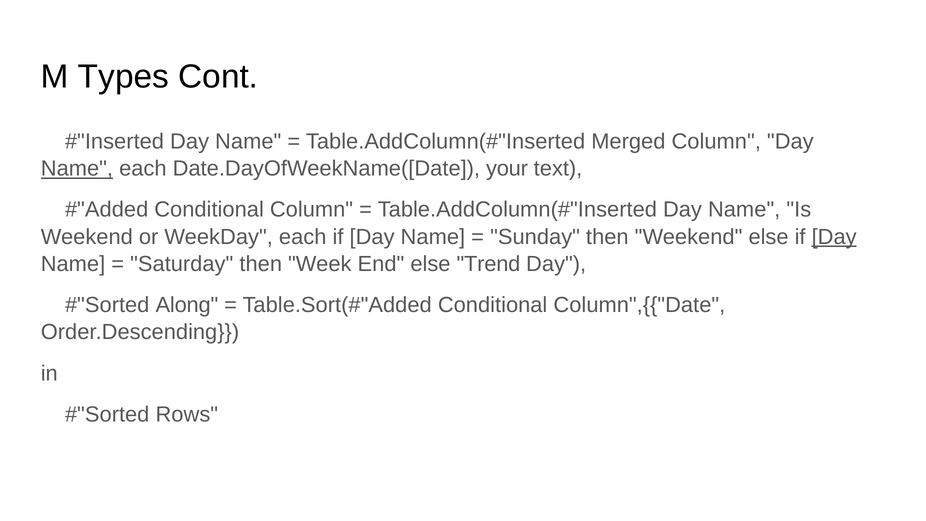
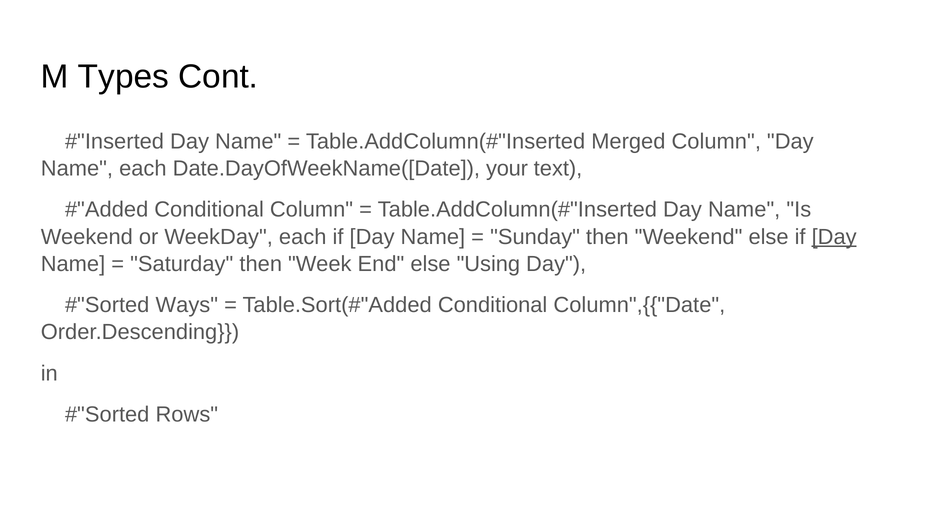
Name at (77, 169) underline: present -> none
Trend: Trend -> Using
Along: Along -> Ways
